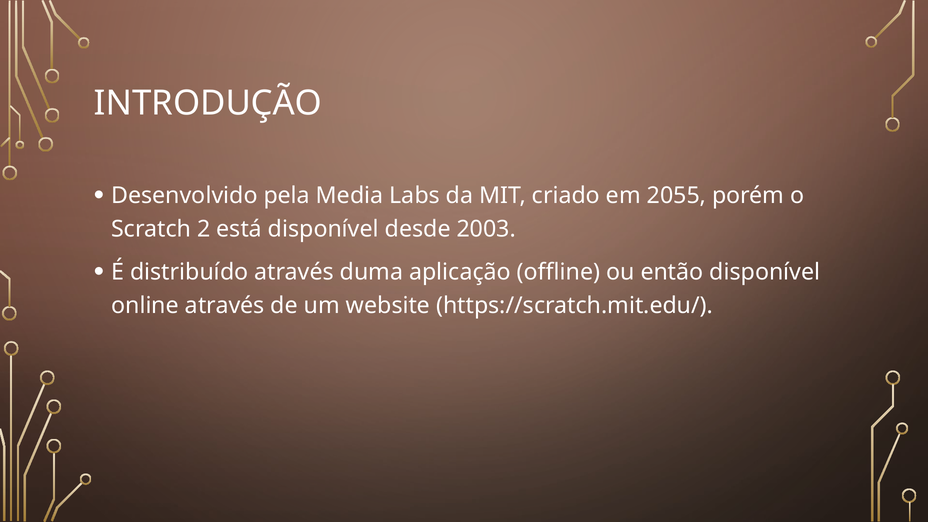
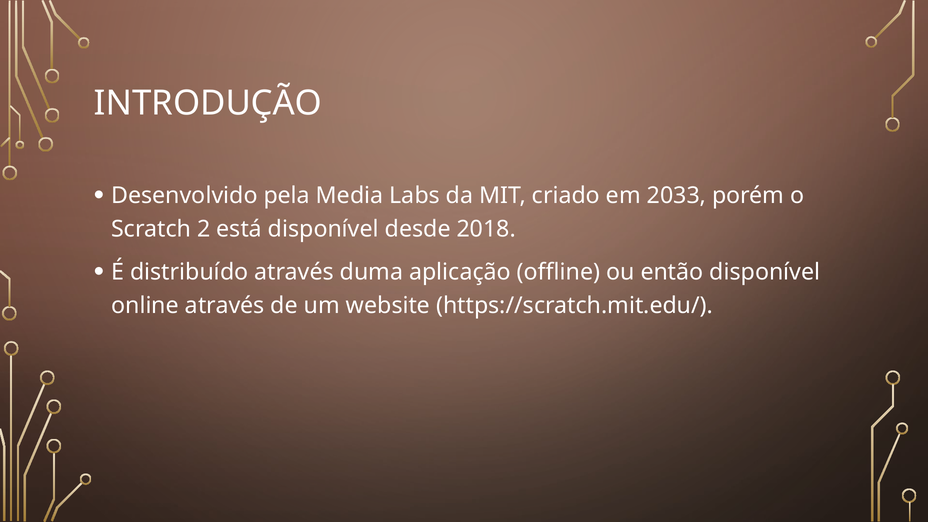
2055: 2055 -> 2033
2003: 2003 -> 2018
